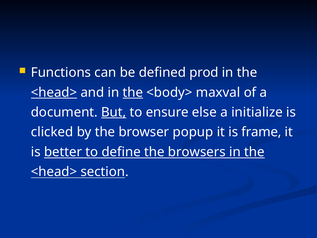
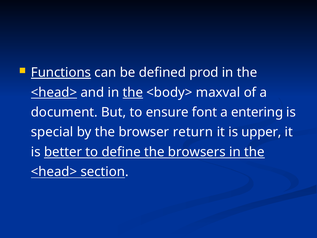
Functions underline: none -> present
But underline: present -> none
else: else -> font
initialize: initialize -> entering
clicked: clicked -> special
popup: popup -> return
frame: frame -> upper
